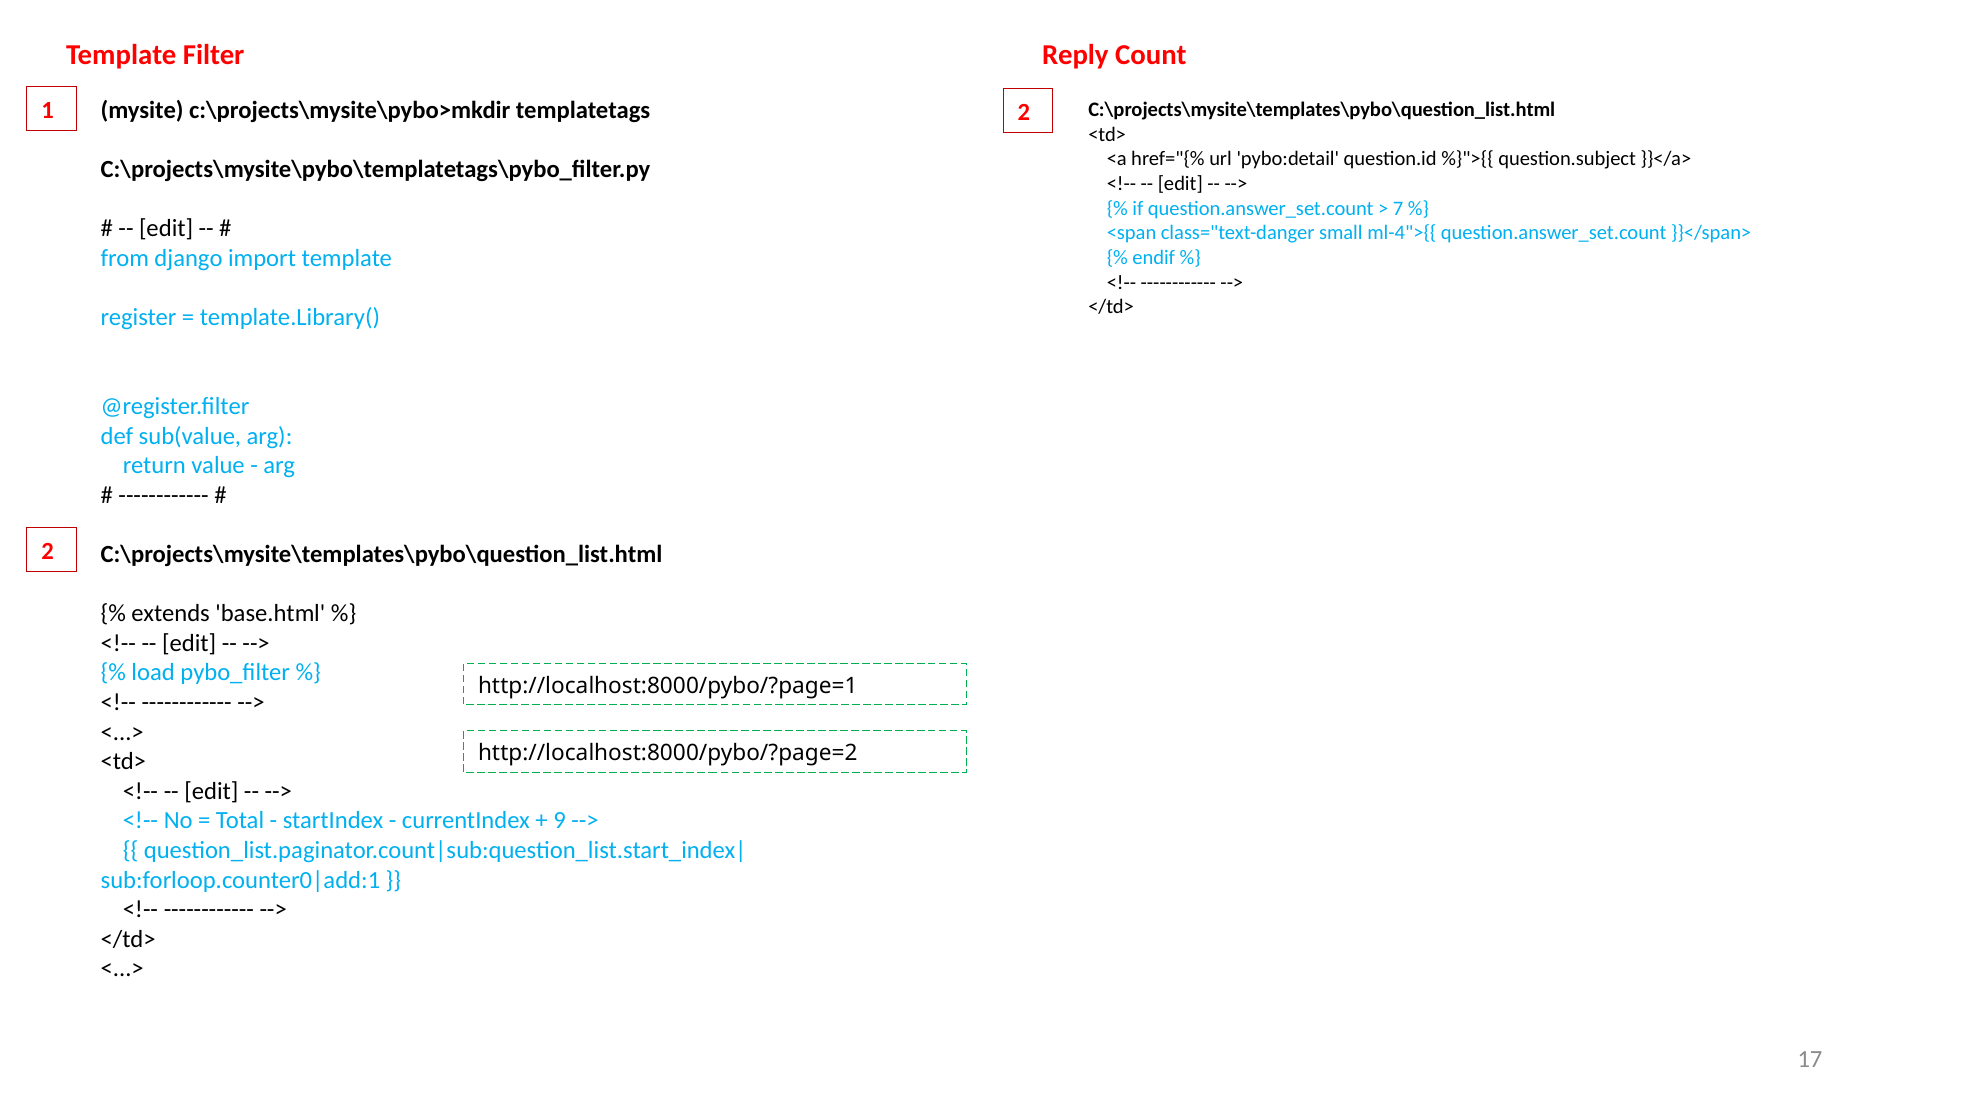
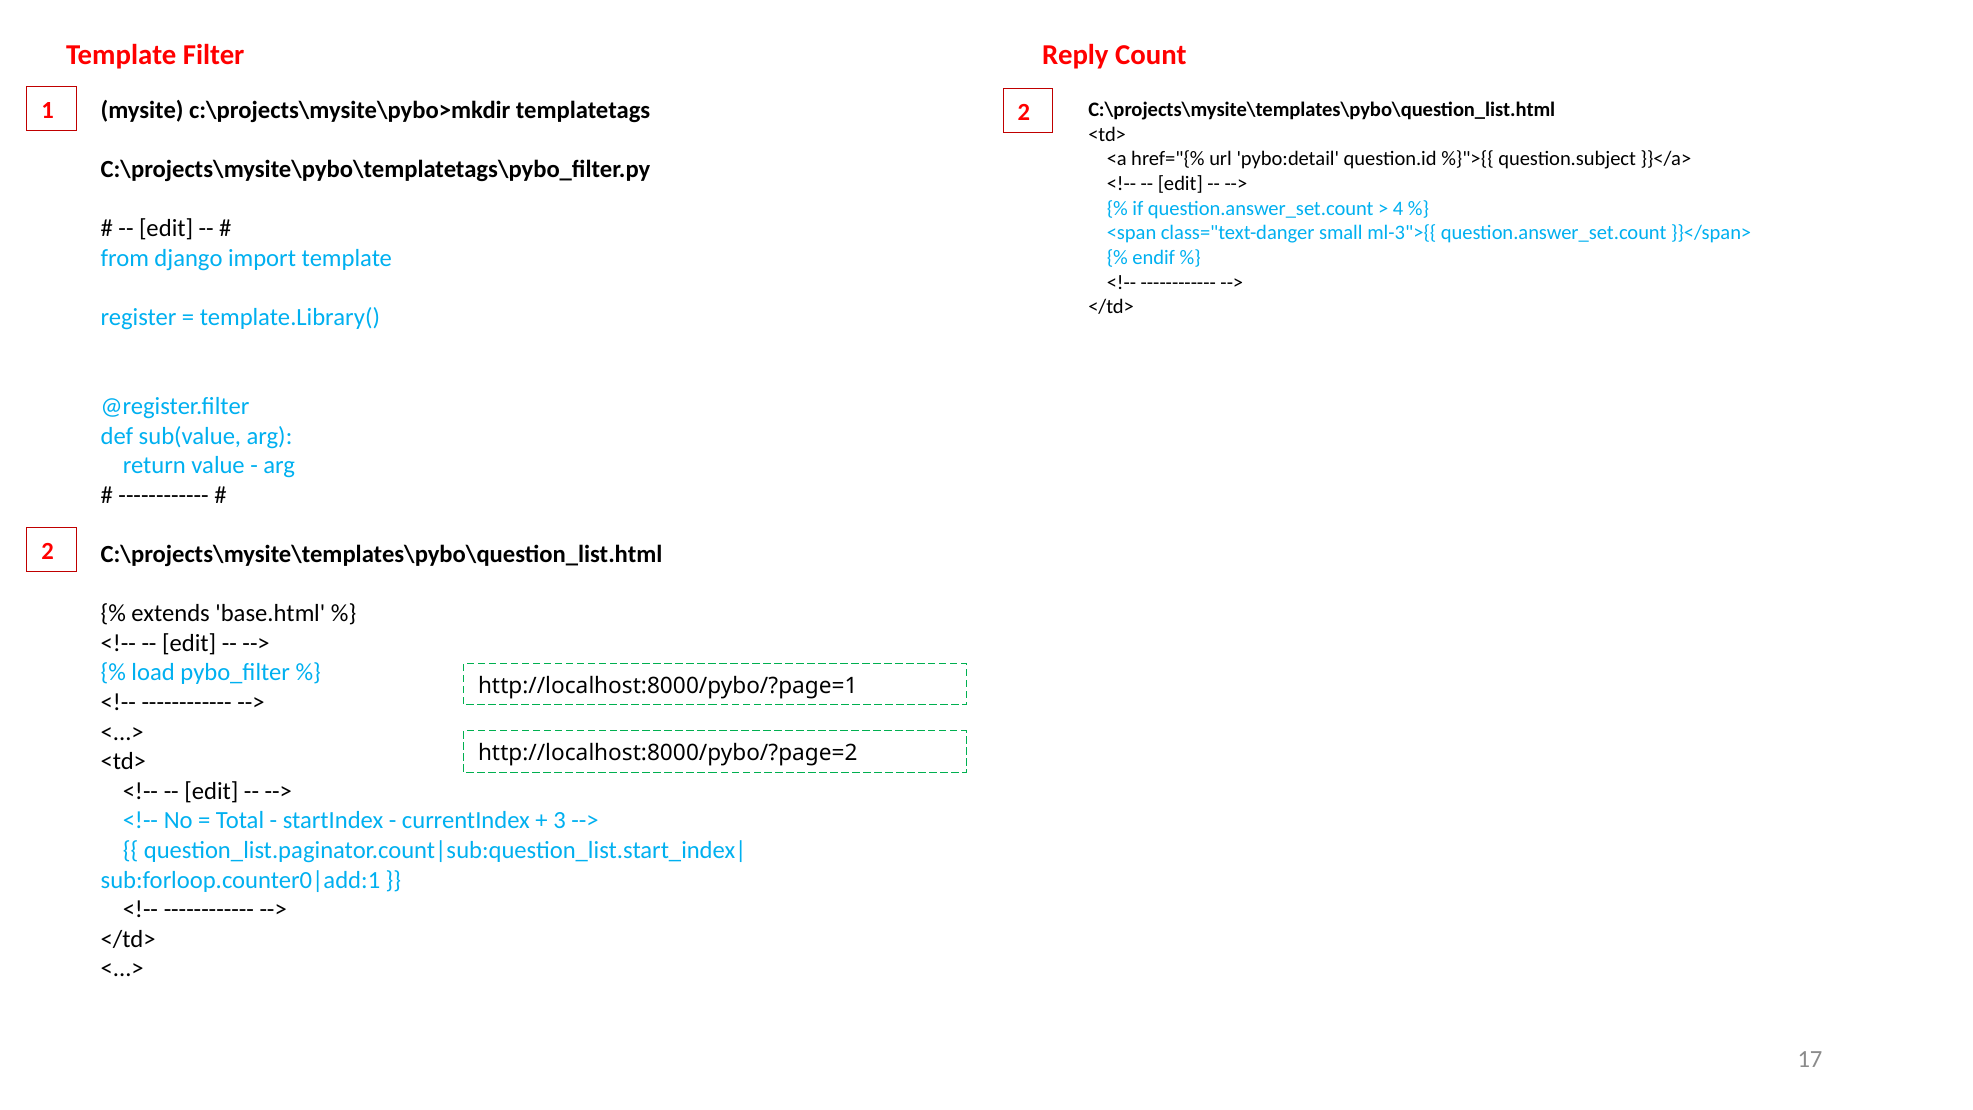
7: 7 -> 4
ml-4">{{: ml-4">{{ -> ml-3">{{
9: 9 -> 3
